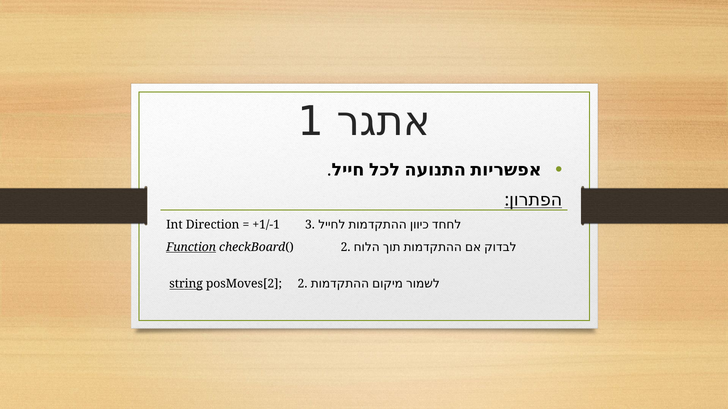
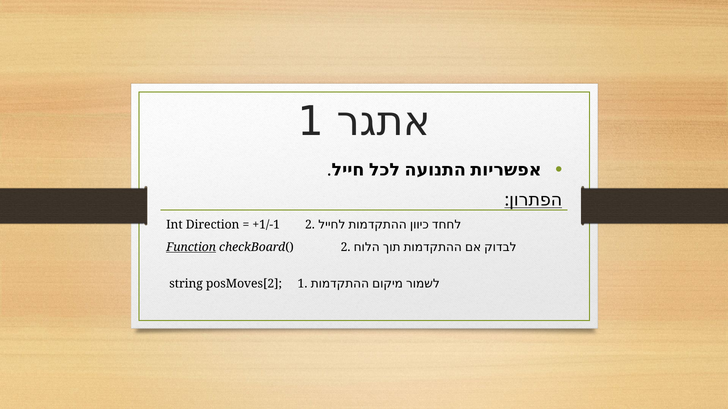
+1/-1 3: 3 -> 2
string underline: present -> none
posMoves[2 2: 2 -> 1
